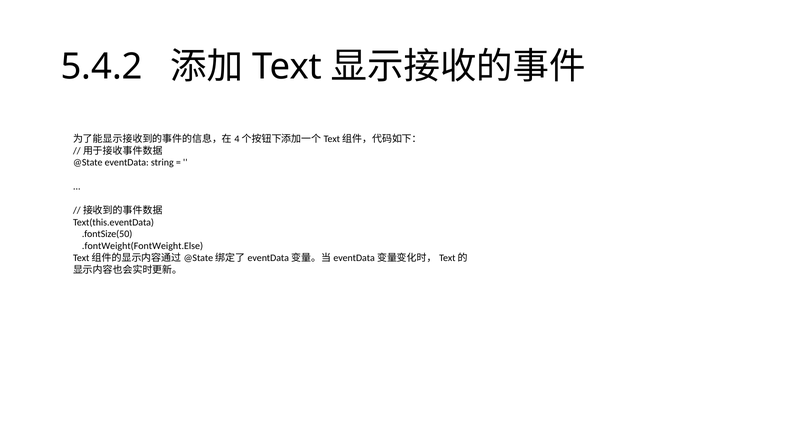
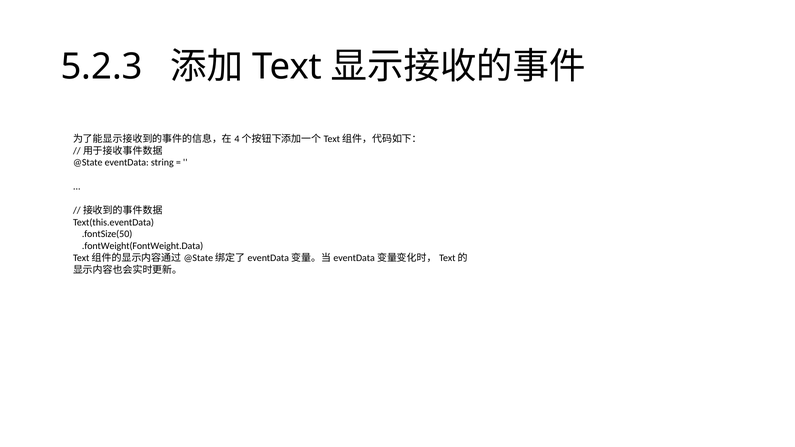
5.4.2: 5.4.2 -> 5.2.3
.fontWeight(FontWeight.Else: .fontWeight(FontWeight.Else -> .fontWeight(FontWeight.Data
